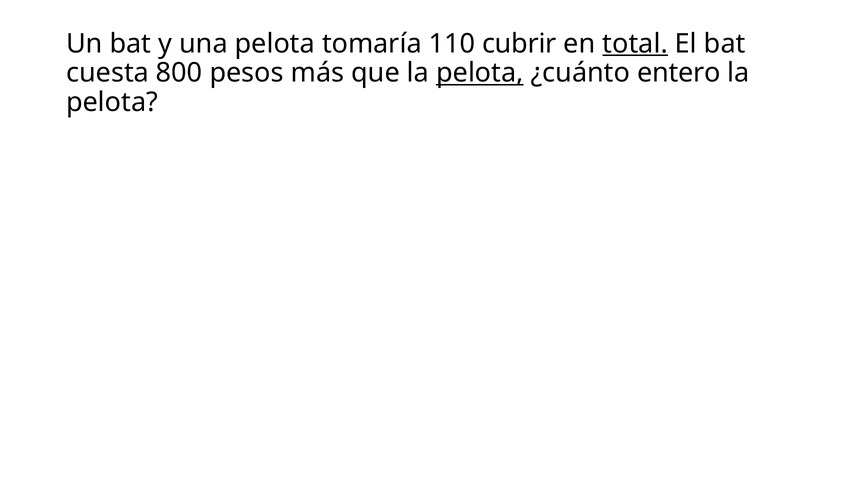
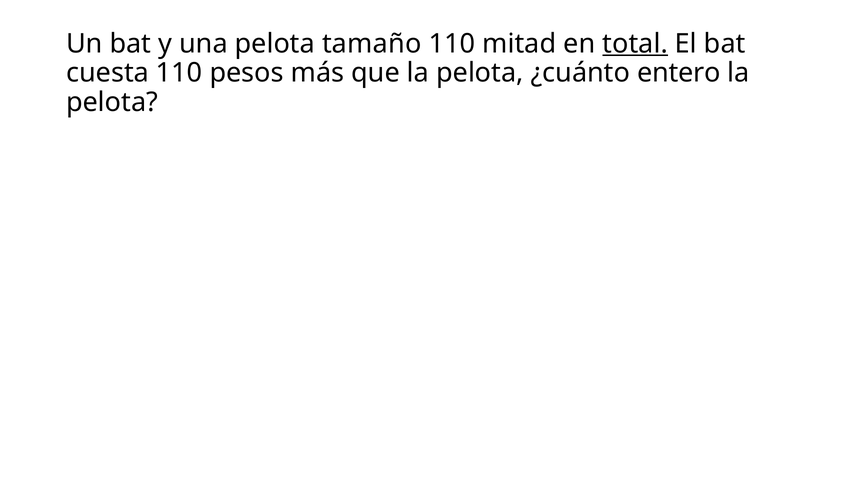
tomaría: tomaría -> tamaño
cubrir: cubrir -> mitad
cuesta 800: 800 -> 110
pelota at (480, 73) underline: present -> none
